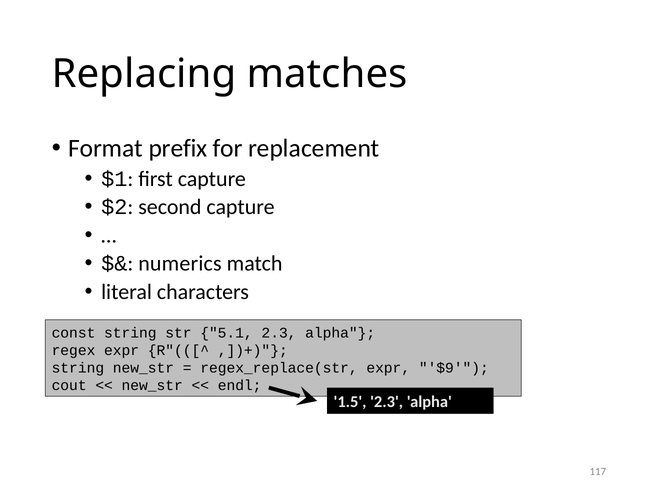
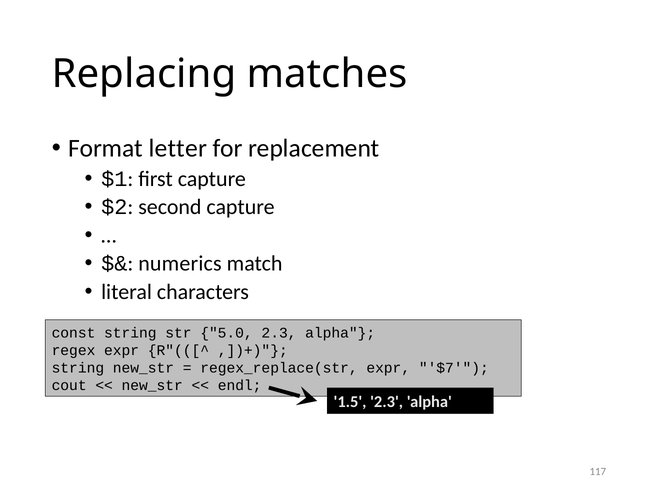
prefix: prefix -> letter
5.1: 5.1 -> 5.0
$9: $9 -> $7
